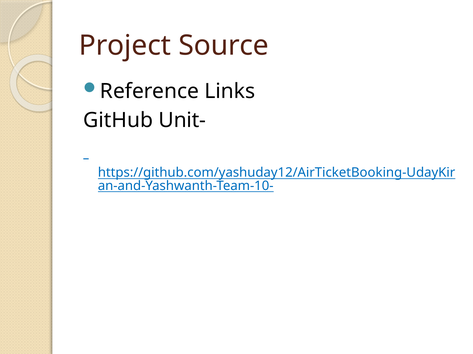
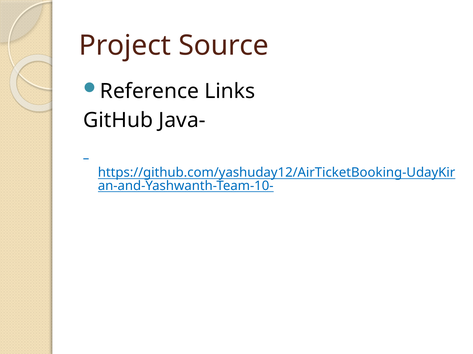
Unit-: Unit- -> Java-
